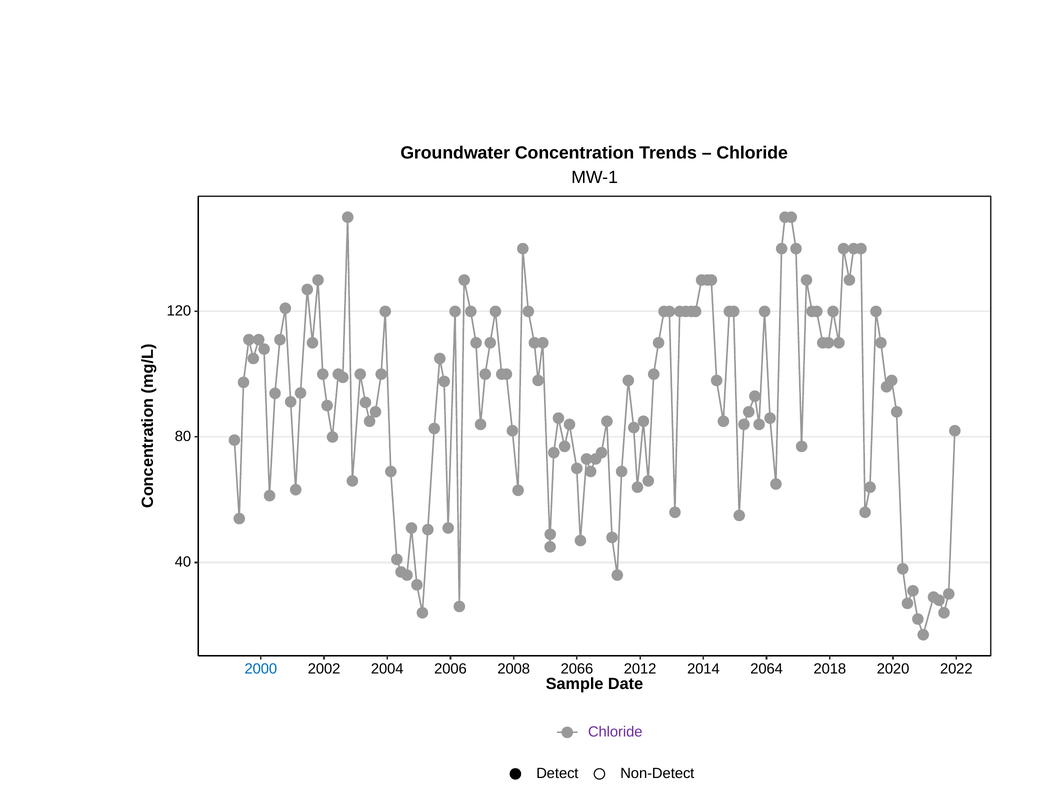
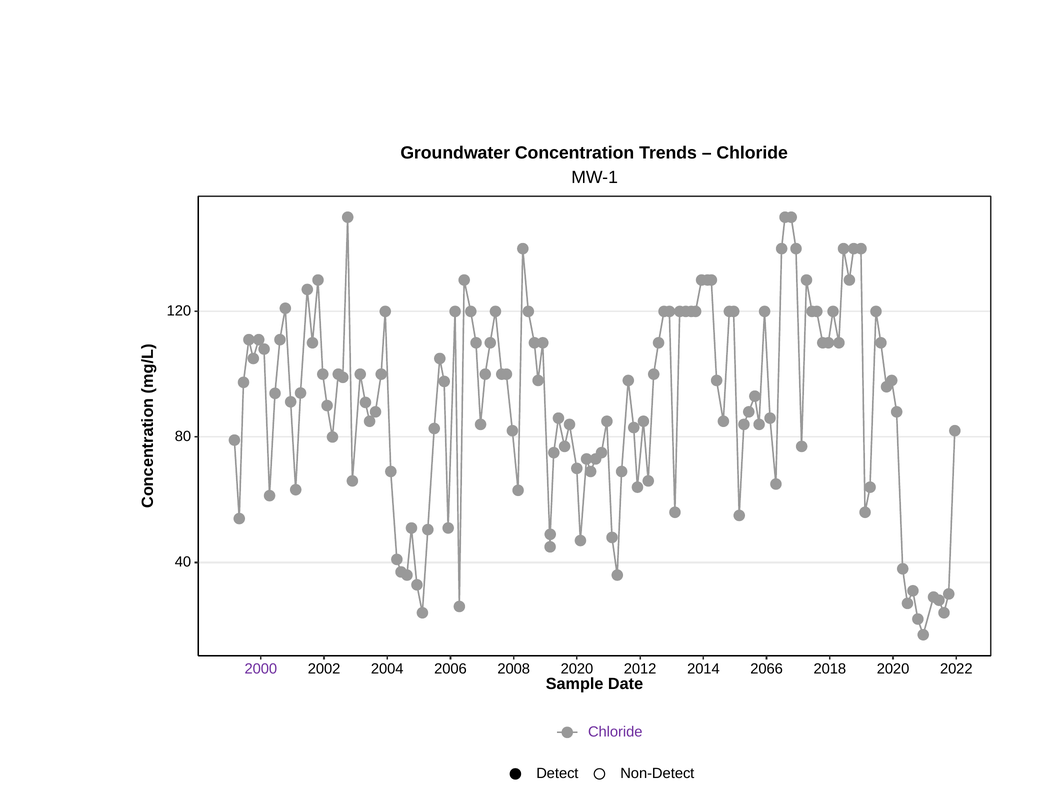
2000 colour: blue -> purple
2008 2066: 2066 -> 2020
2064: 2064 -> 2066
